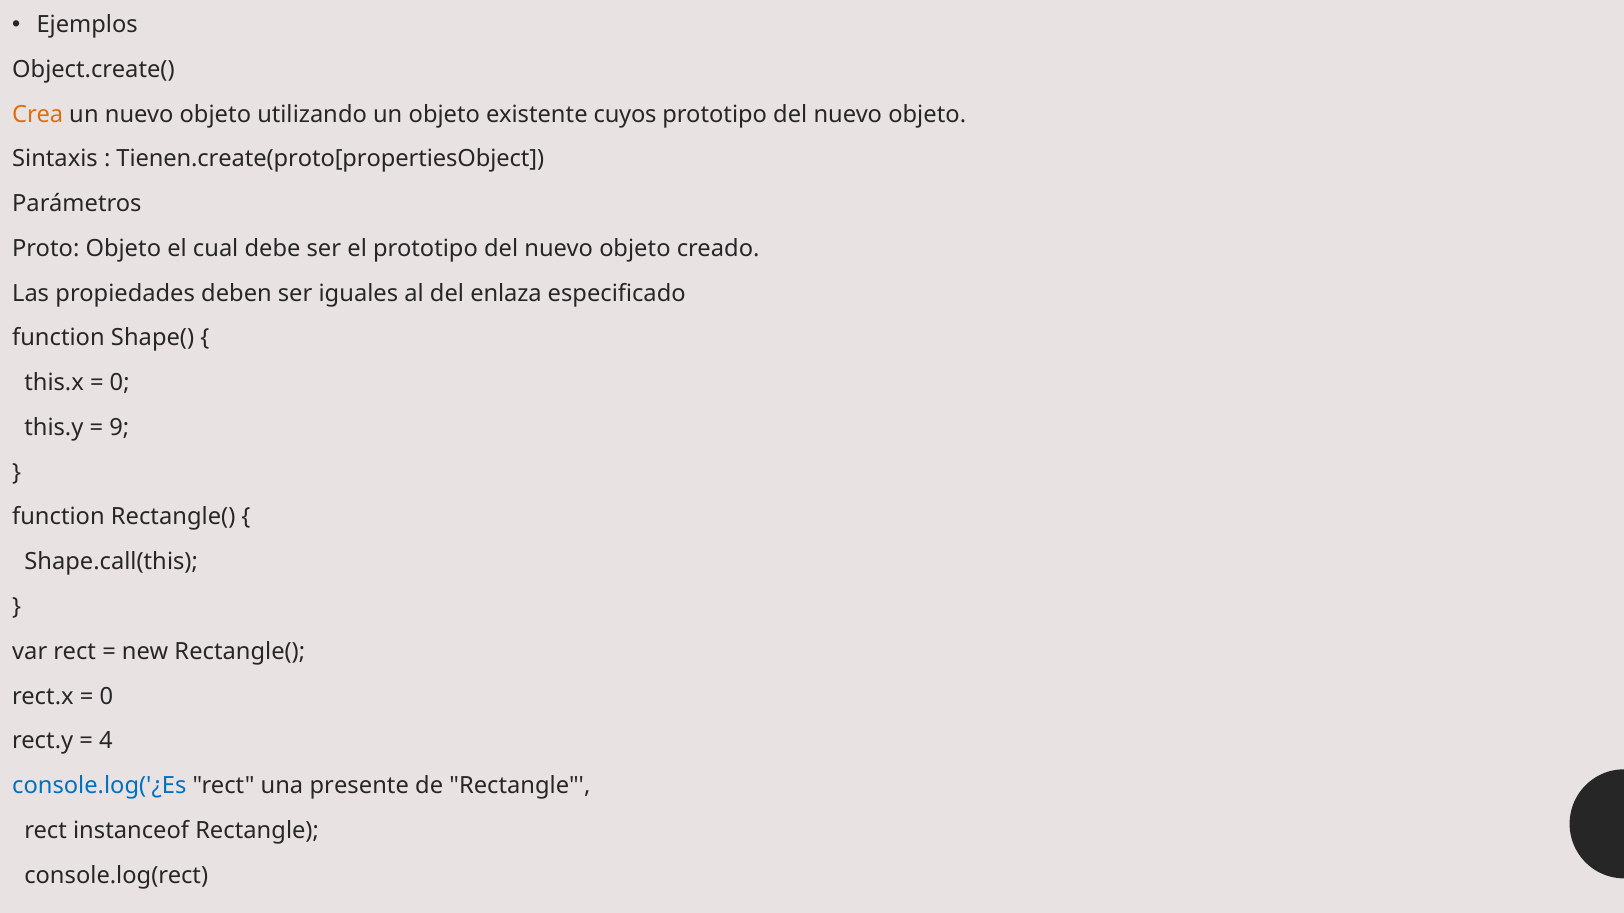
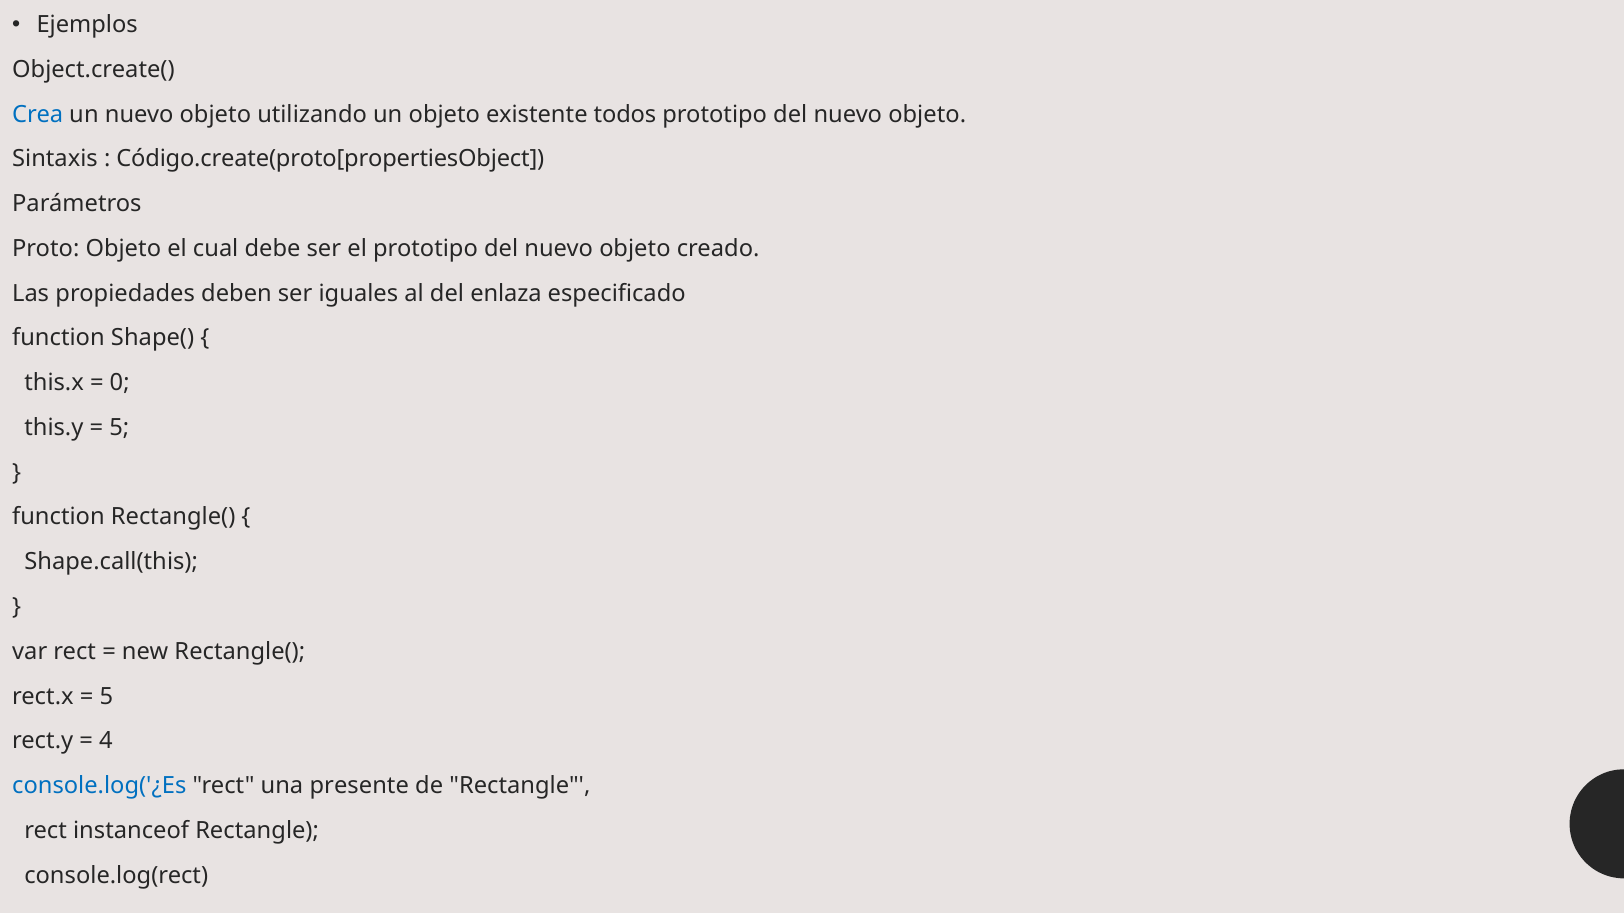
Crea colour: orange -> blue
cuyos: cuyos -> todos
Tienen.create(proto[propertiesObject: Tienen.create(proto[propertiesObject -> Código.create(proto[propertiesObject
9 at (119, 428): 9 -> 5
0 at (106, 697): 0 -> 5
